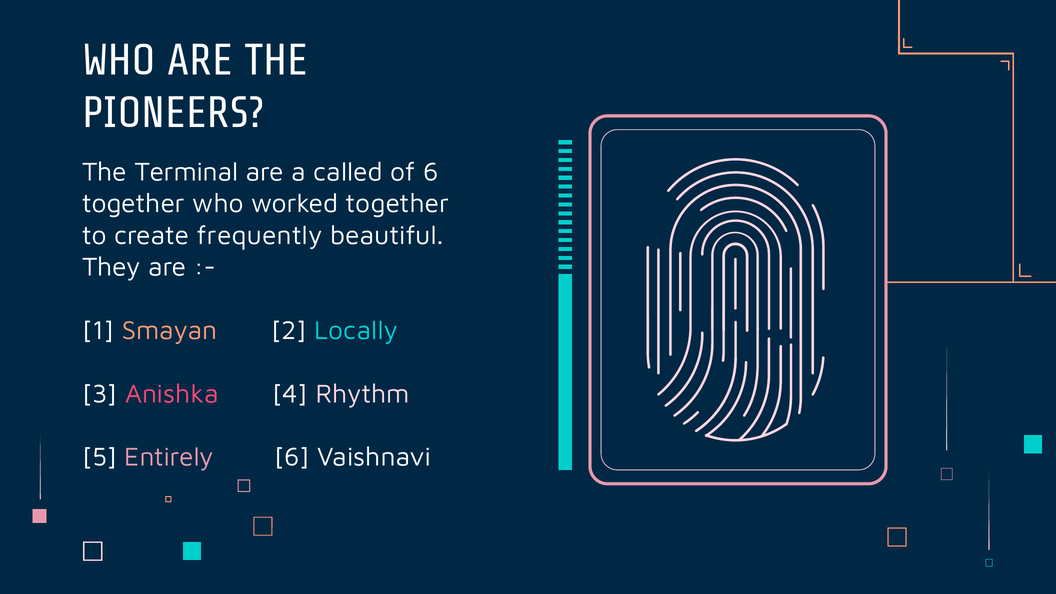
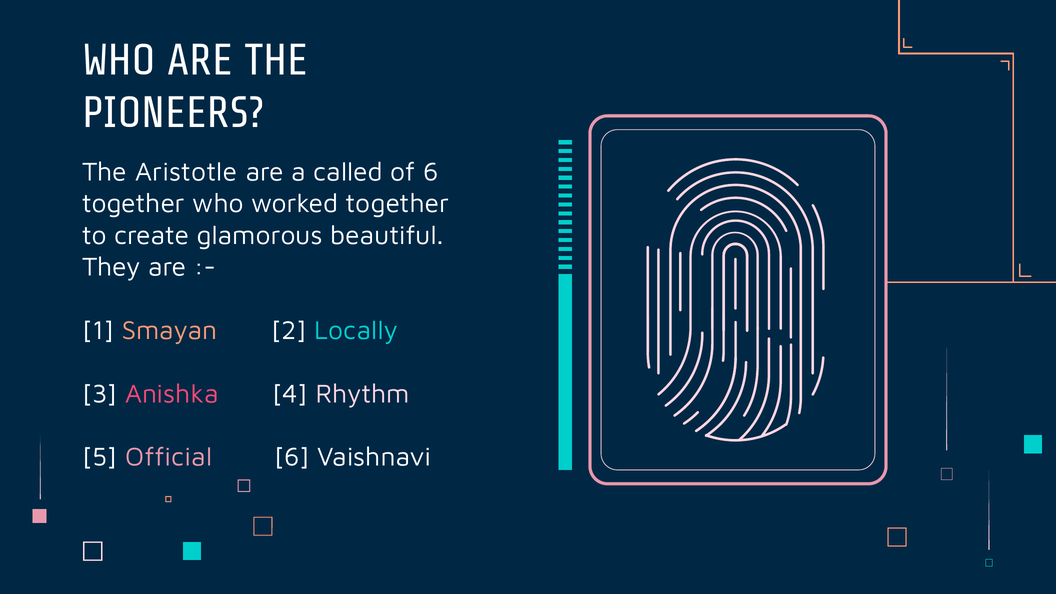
Terminal: Terminal -> Aristotle
frequently: frequently -> glamorous
Entirely: Entirely -> Official
